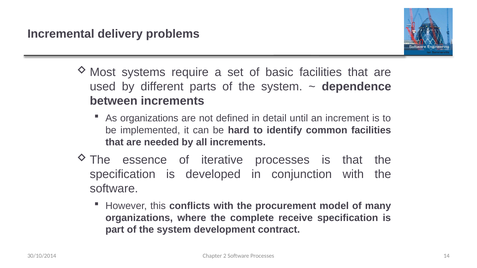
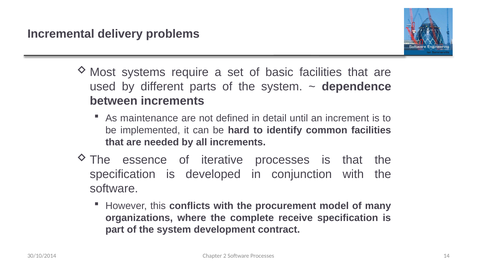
As organizations: organizations -> maintenance
